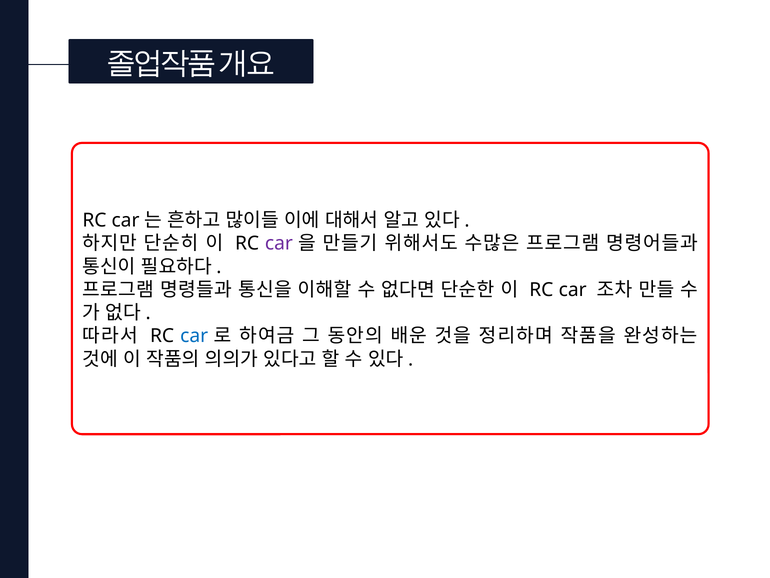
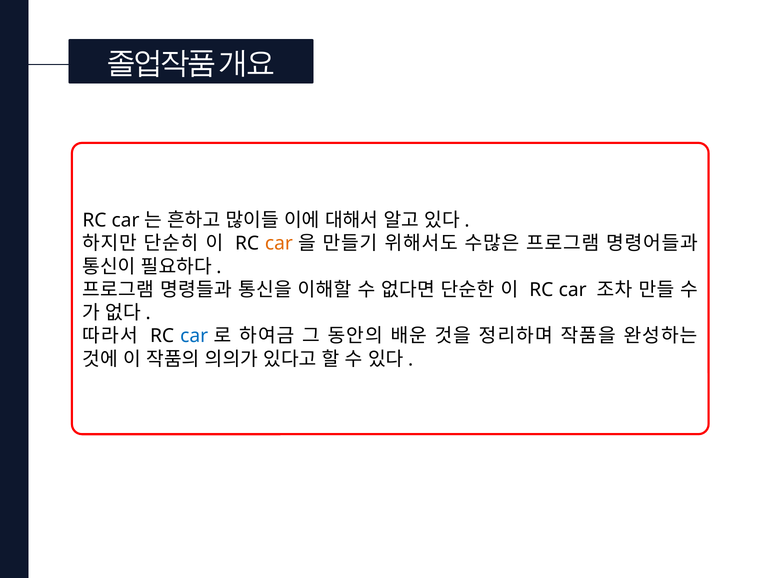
car at (279, 243) colour: purple -> orange
